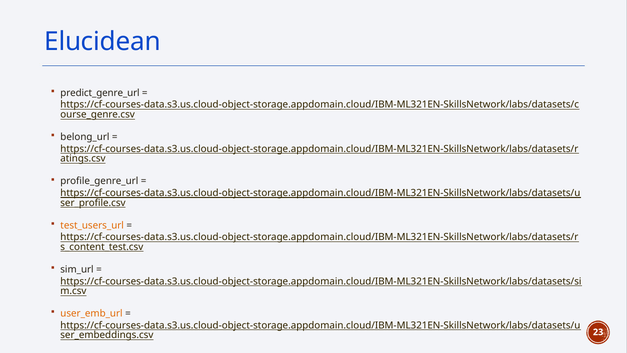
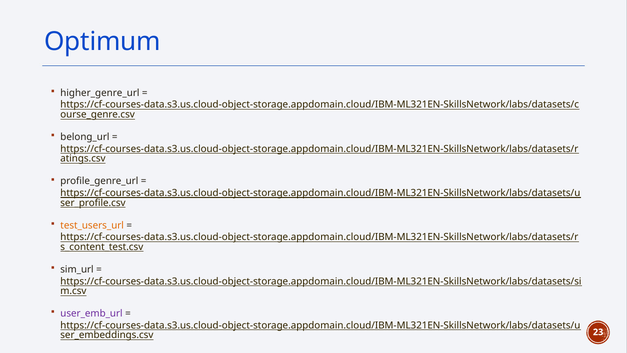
Elucidean: Elucidean -> Optimum
predict_genre_url: predict_genre_url -> higher_genre_url
user_emb_url colour: orange -> purple
